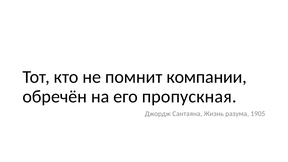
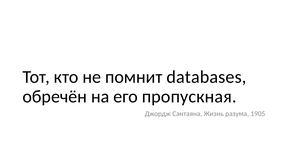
компании: компании -> databases
